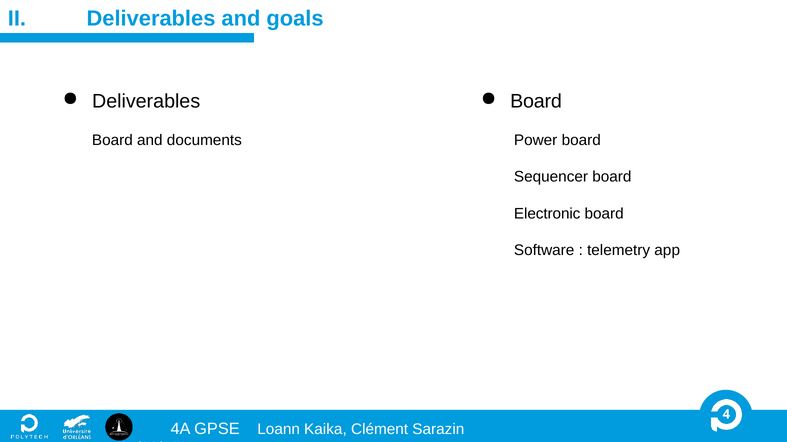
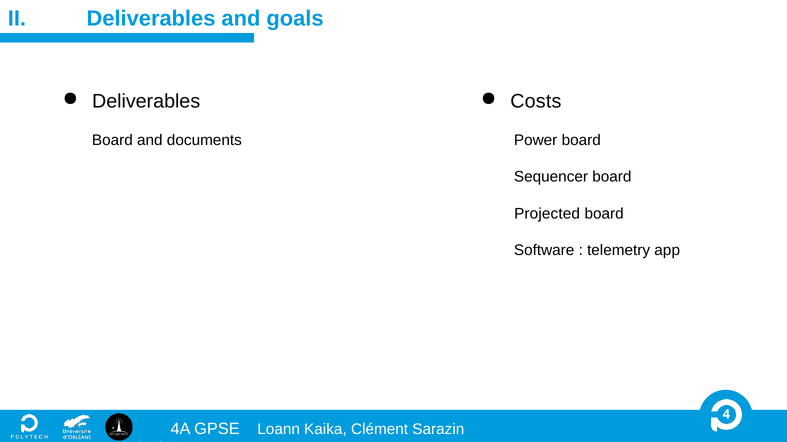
Board at (536, 101): Board -> Costs
Electronic: Electronic -> Projected
